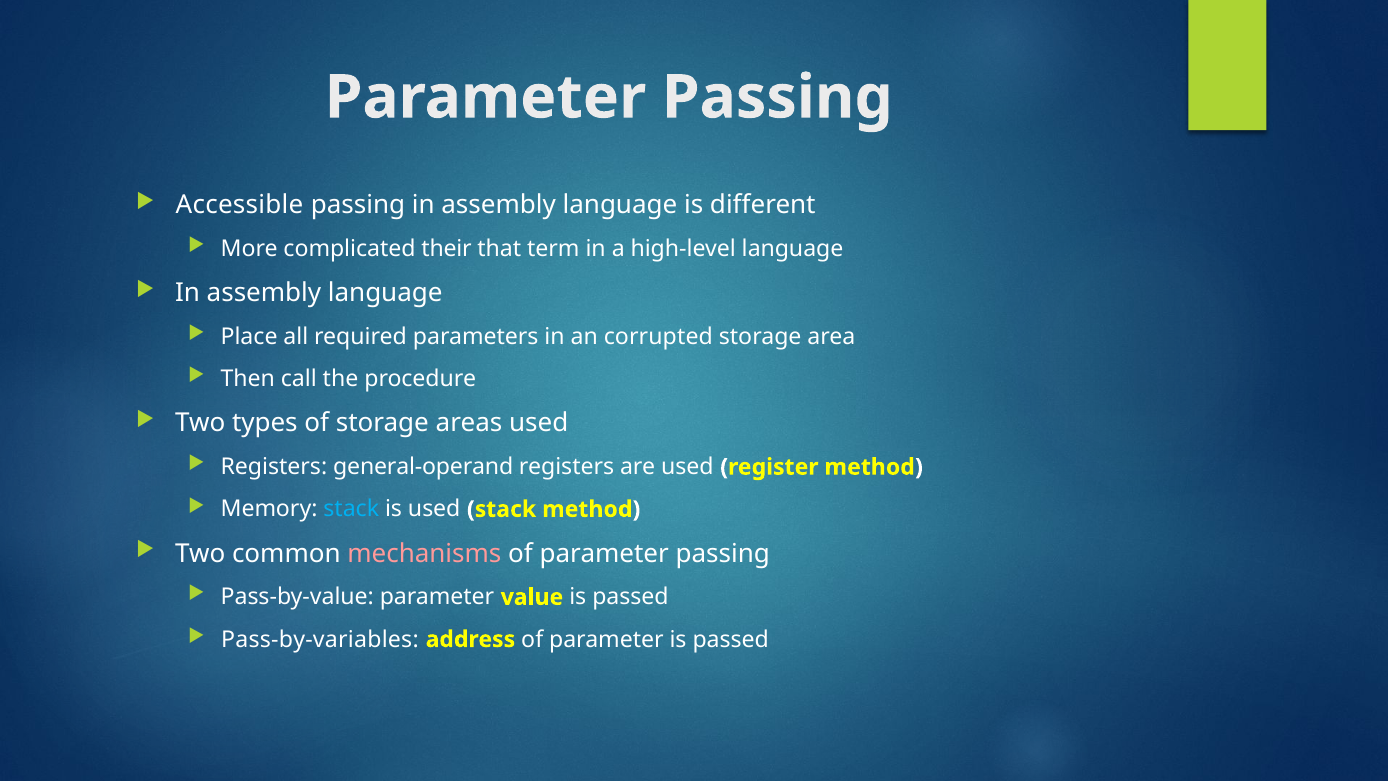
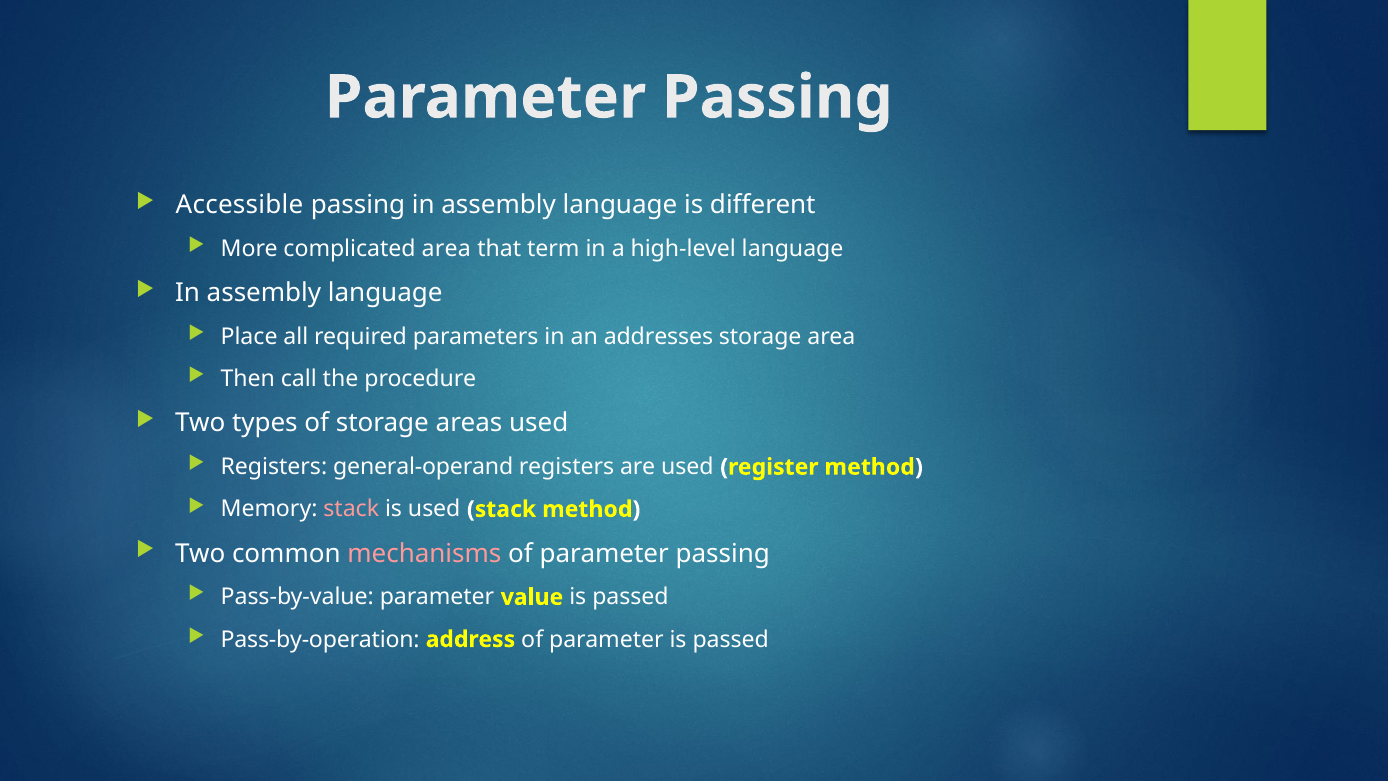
complicated their: their -> area
corrupted: corrupted -> addresses
stack at (351, 509) colour: light blue -> pink
Pass-by-variables: Pass-by-variables -> Pass-by-operation
